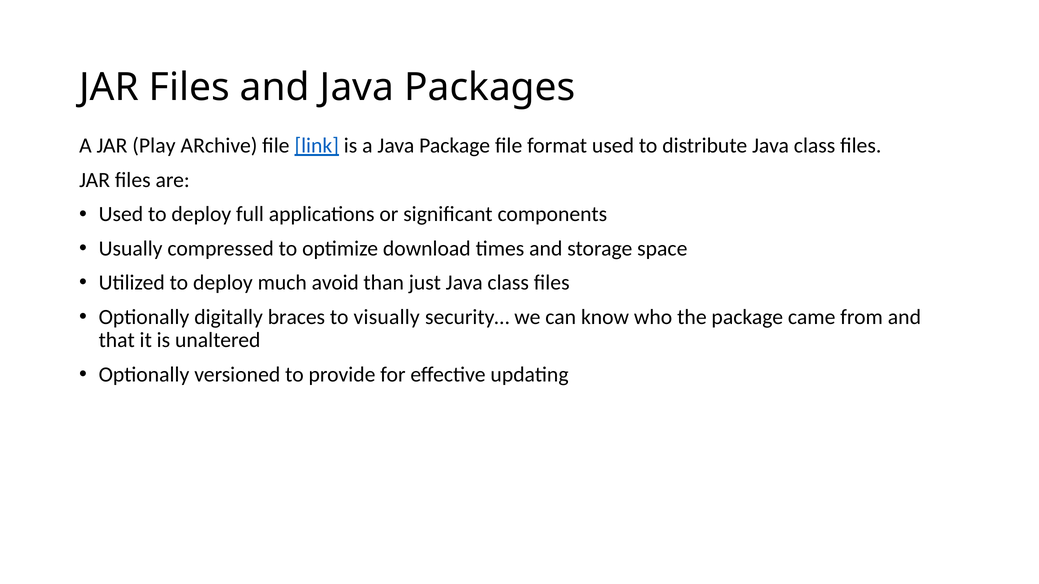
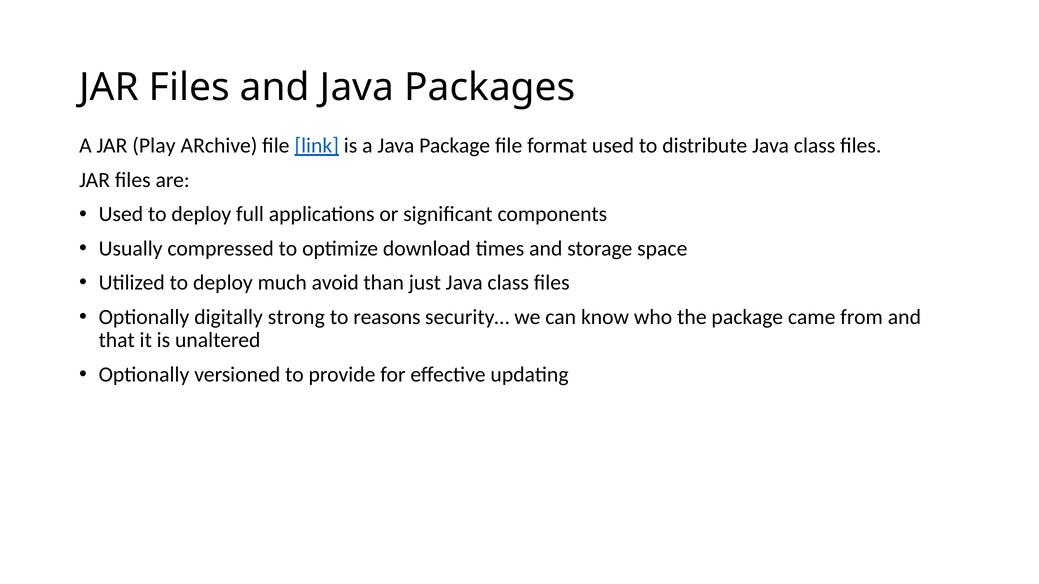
braces: braces -> strong
visually: visually -> reasons
